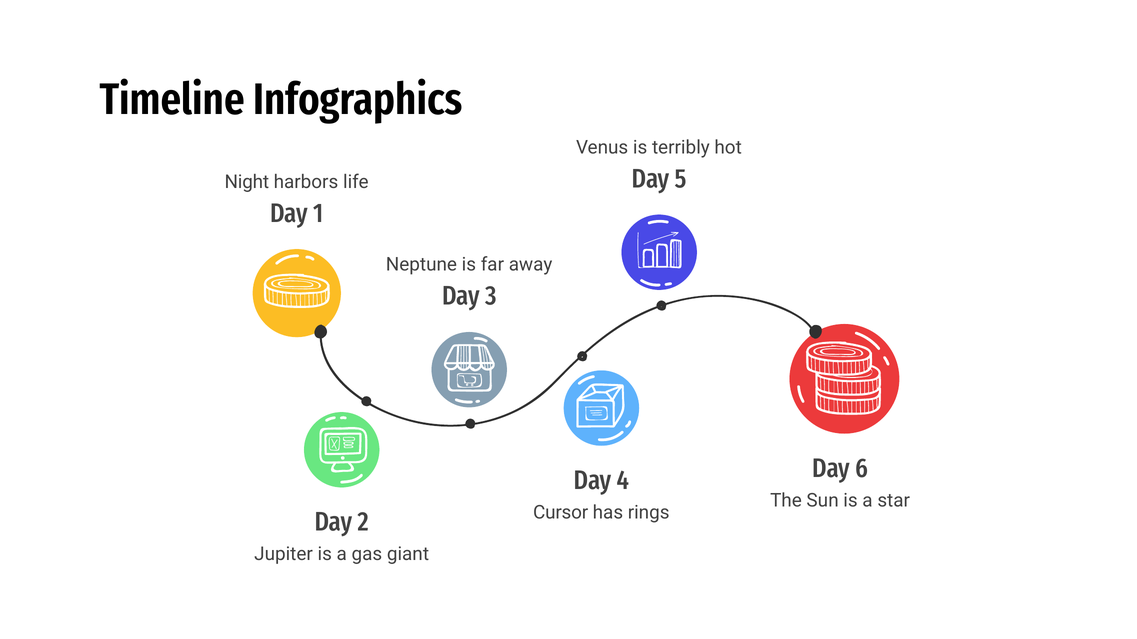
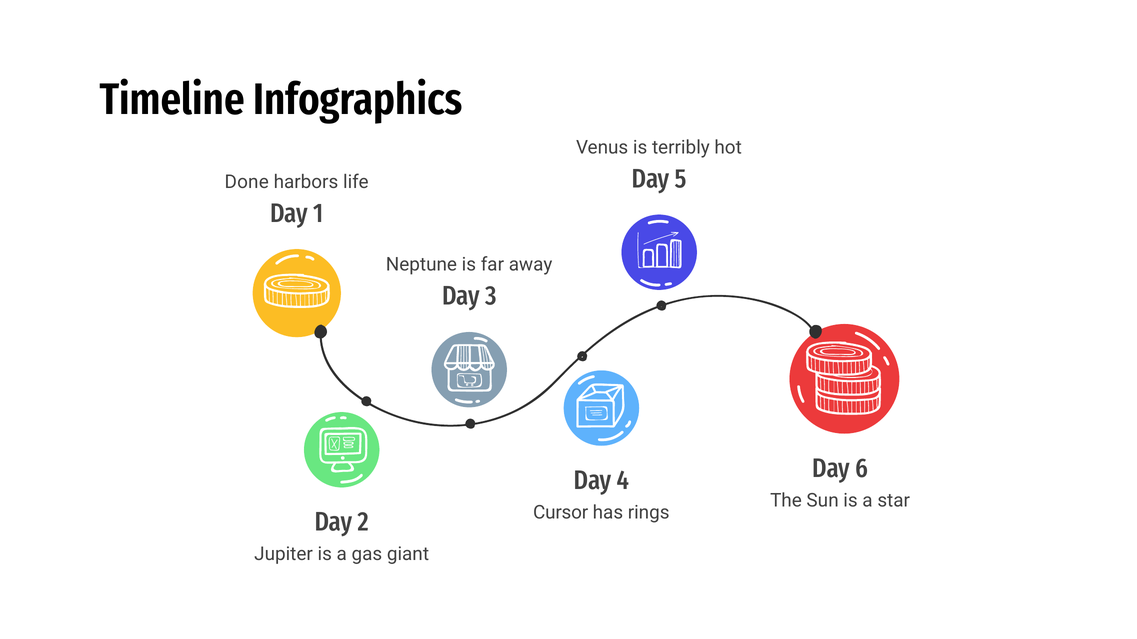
Night: Night -> Done
